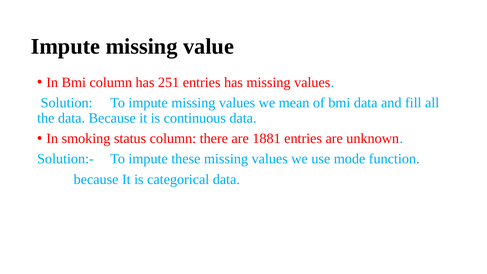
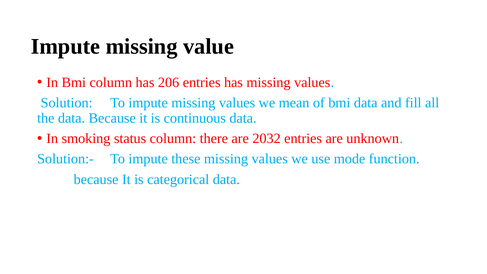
251: 251 -> 206
1881: 1881 -> 2032
